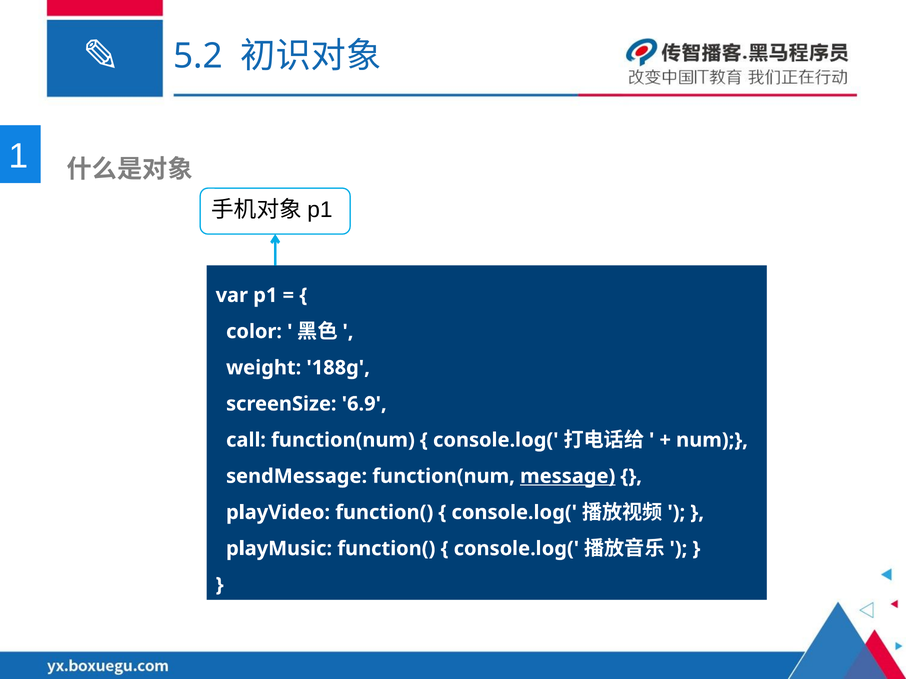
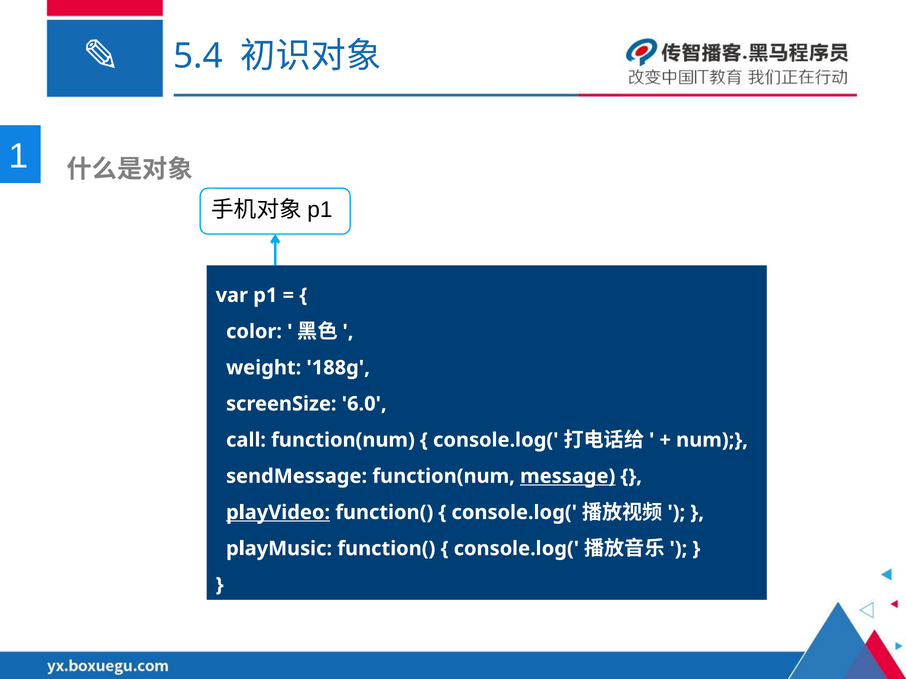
5.2: 5.2 -> 5.4
6.9: 6.9 -> 6.0
playVideo underline: none -> present
